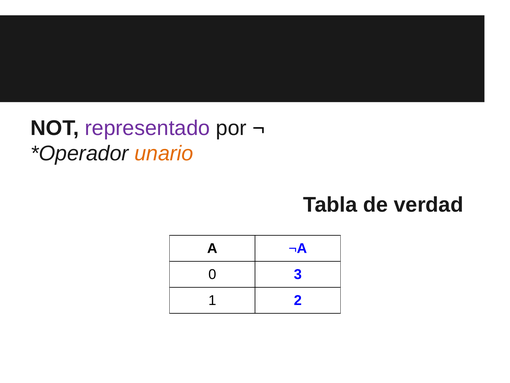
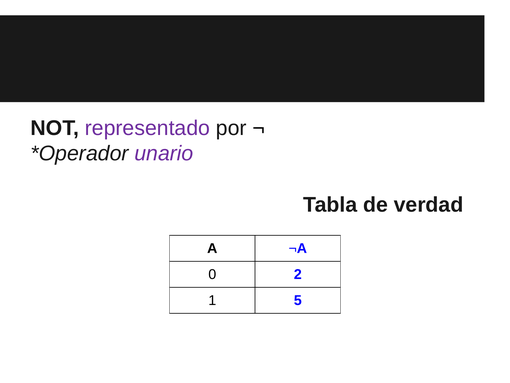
unario colour: orange -> purple
3: 3 -> 2
2: 2 -> 5
